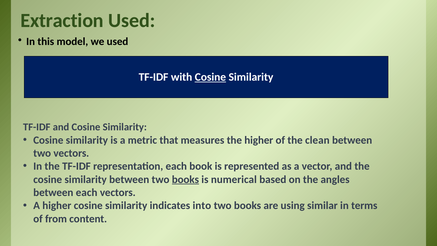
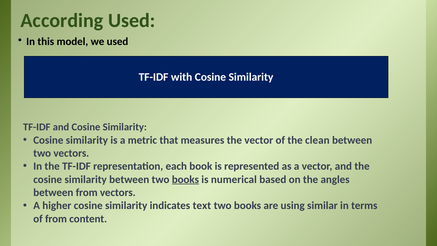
Extraction: Extraction -> According
Cosine at (210, 77) underline: present -> none
the higher: higher -> vector
between each: each -> from
into: into -> text
